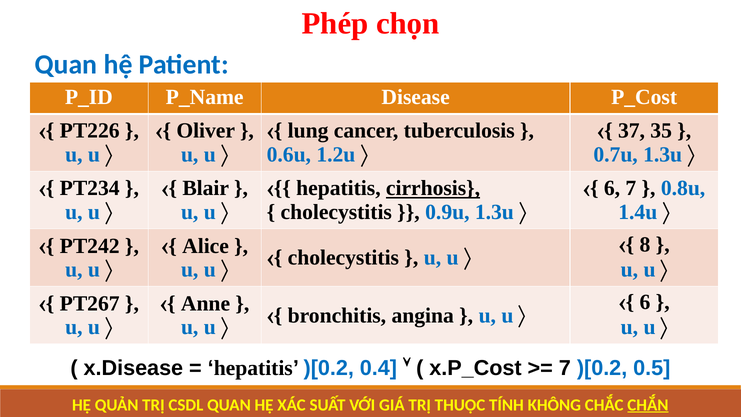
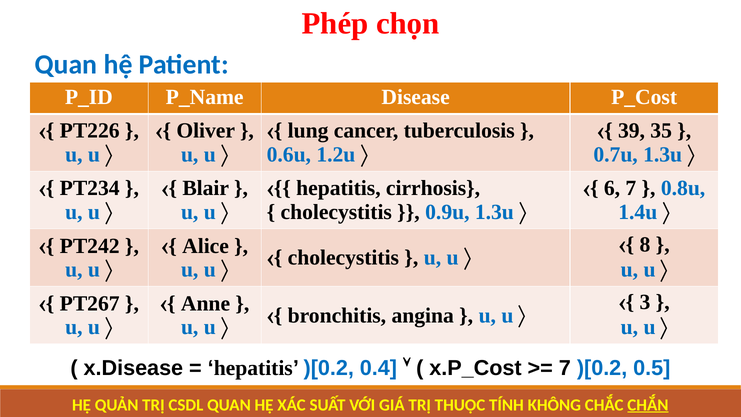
37: 37 -> 39
cirrhosis underline: present -> none
6 at (645, 302): 6 -> 3
